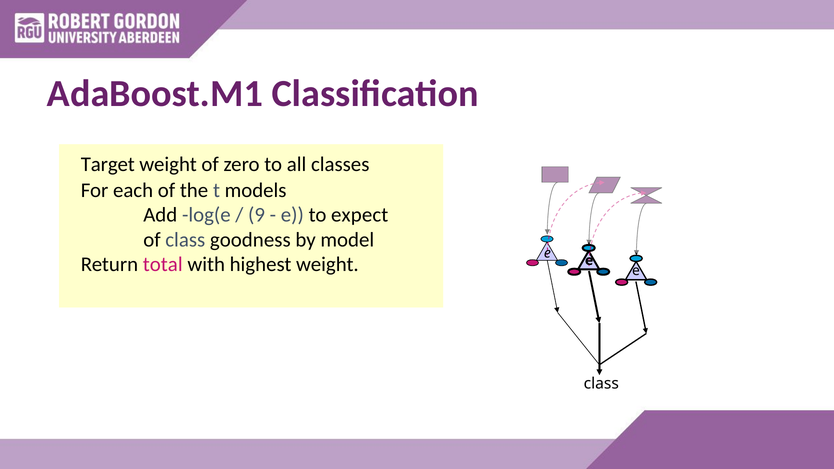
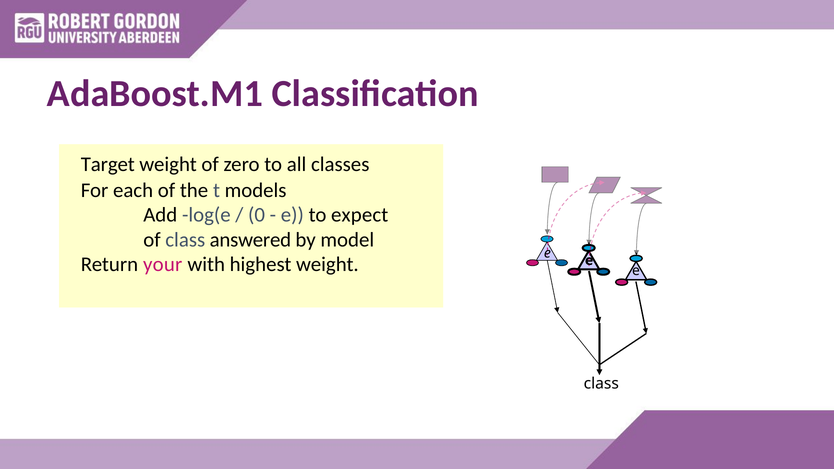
9: 9 -> 0
goodness: goodness -> answered
total: total -> your
